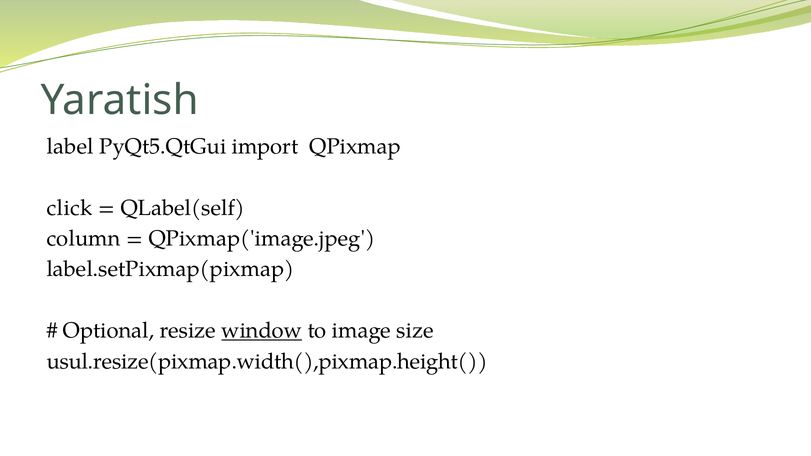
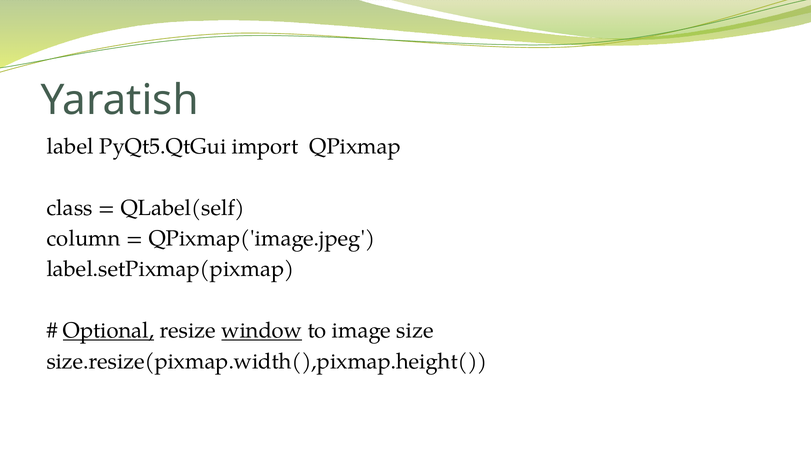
click: click -> class
Optional underline: none -> present
usul.resize(pixmap.width(),pixmap.height(: usul.resize(pixmap.width(),pixmap.height( -> size.resize(pixmap.width(),pixmap.height(
